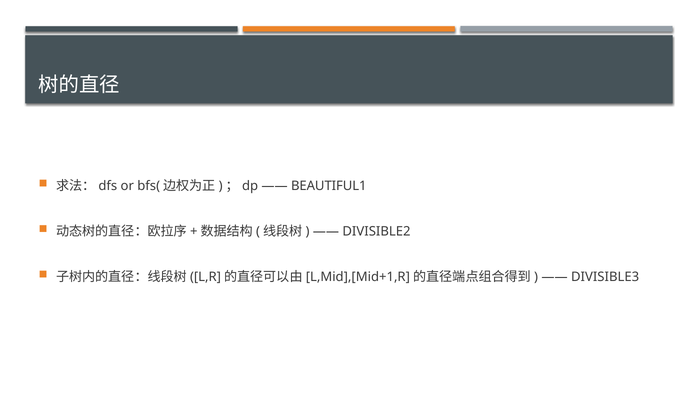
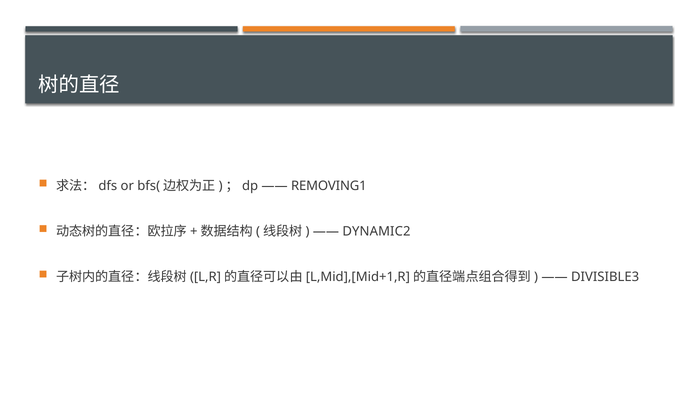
BEAUTIFUL1: BEAUTIFUL1 -> REMOVING1
DIVISIBLE2: DIVISIBLE2 -> DYNAMIC2
